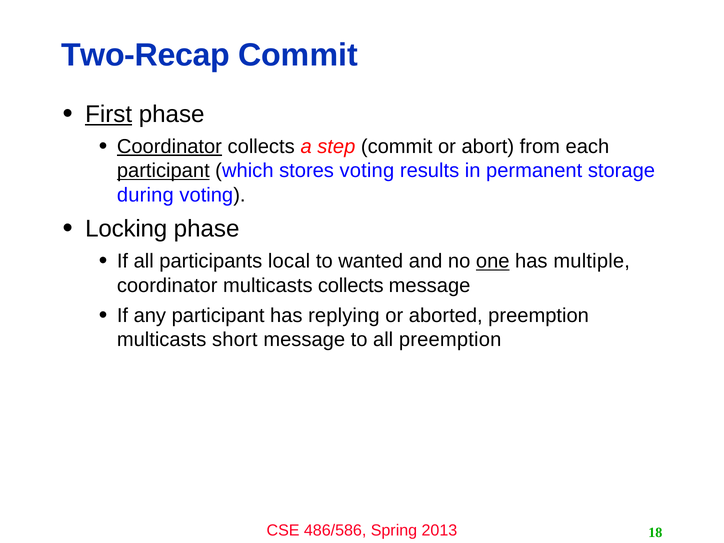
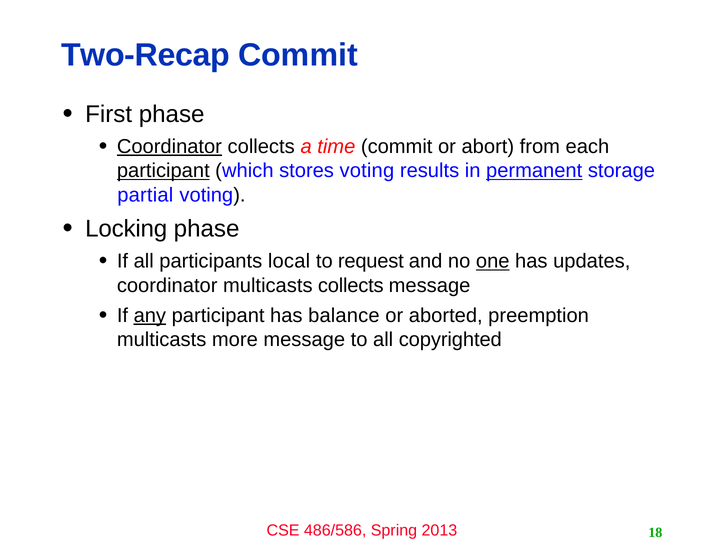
First underline: present -> none
step: step -> time
permanent underline: none -> present
during: during -> partial
wanted: wanted -> request
multiple: multiple -> updates
any underline: none -> present
replying: replying -> balance
short: short -> more
all preemption: preemption -> copyrighted
